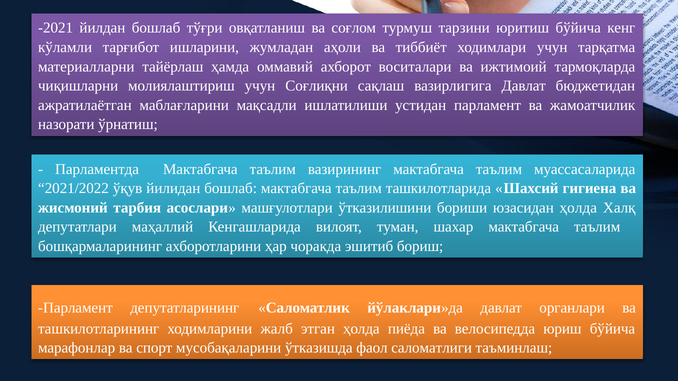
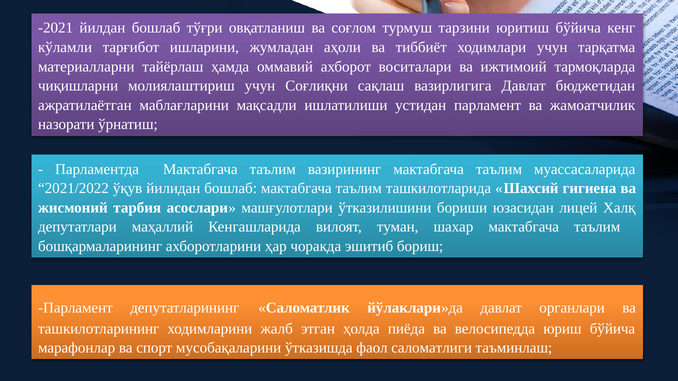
юзасидан ҳолда: ҳолда -> лицей
